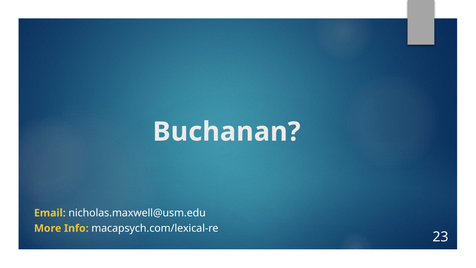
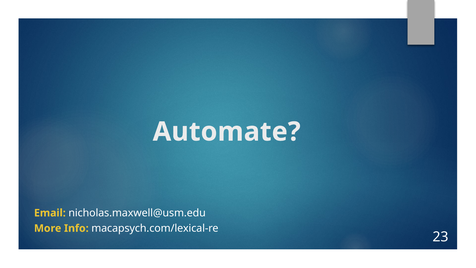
Buchanan: Buchanan -> Automate
